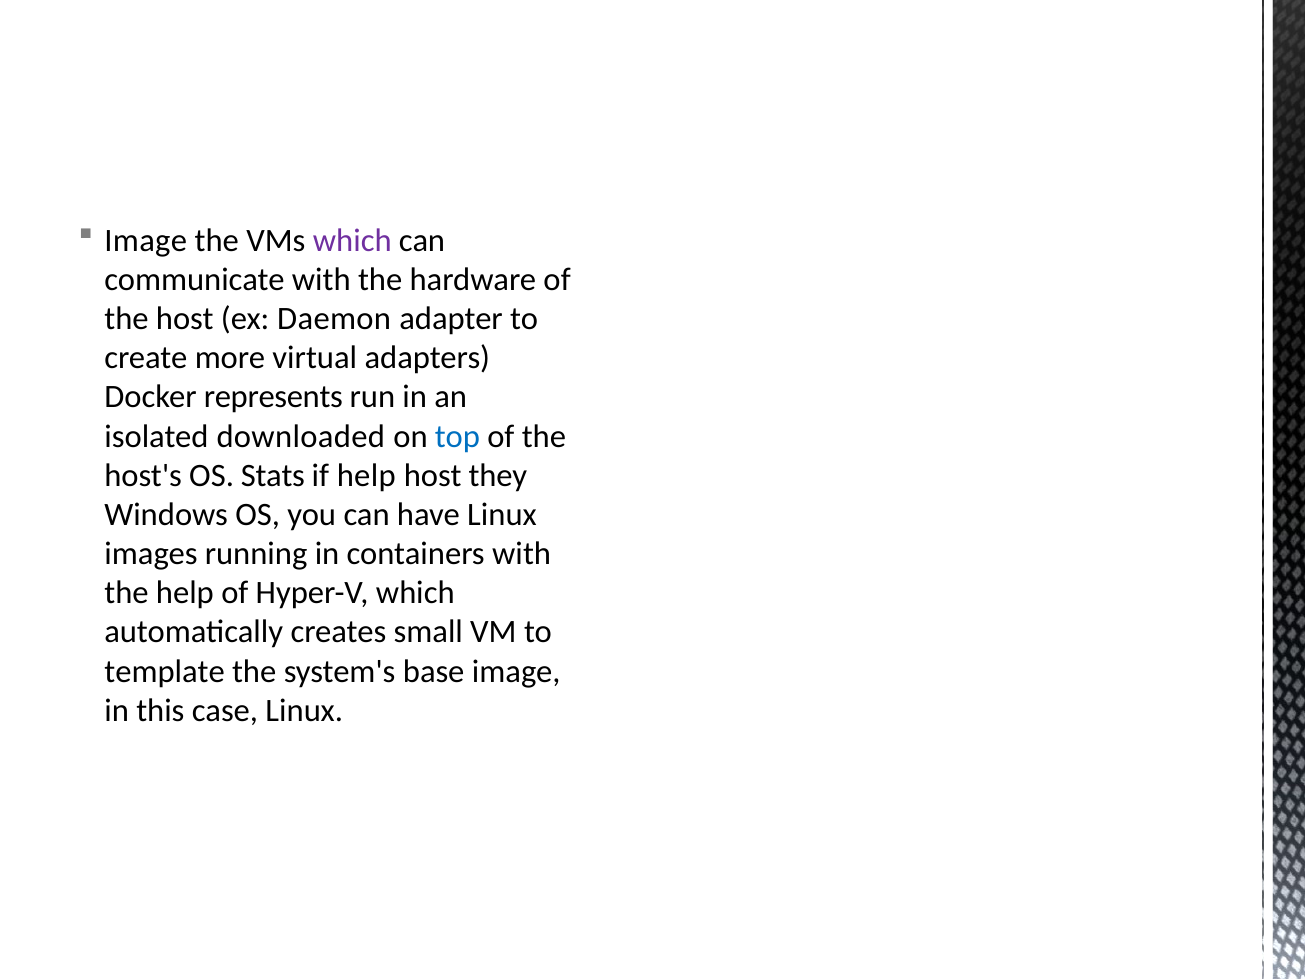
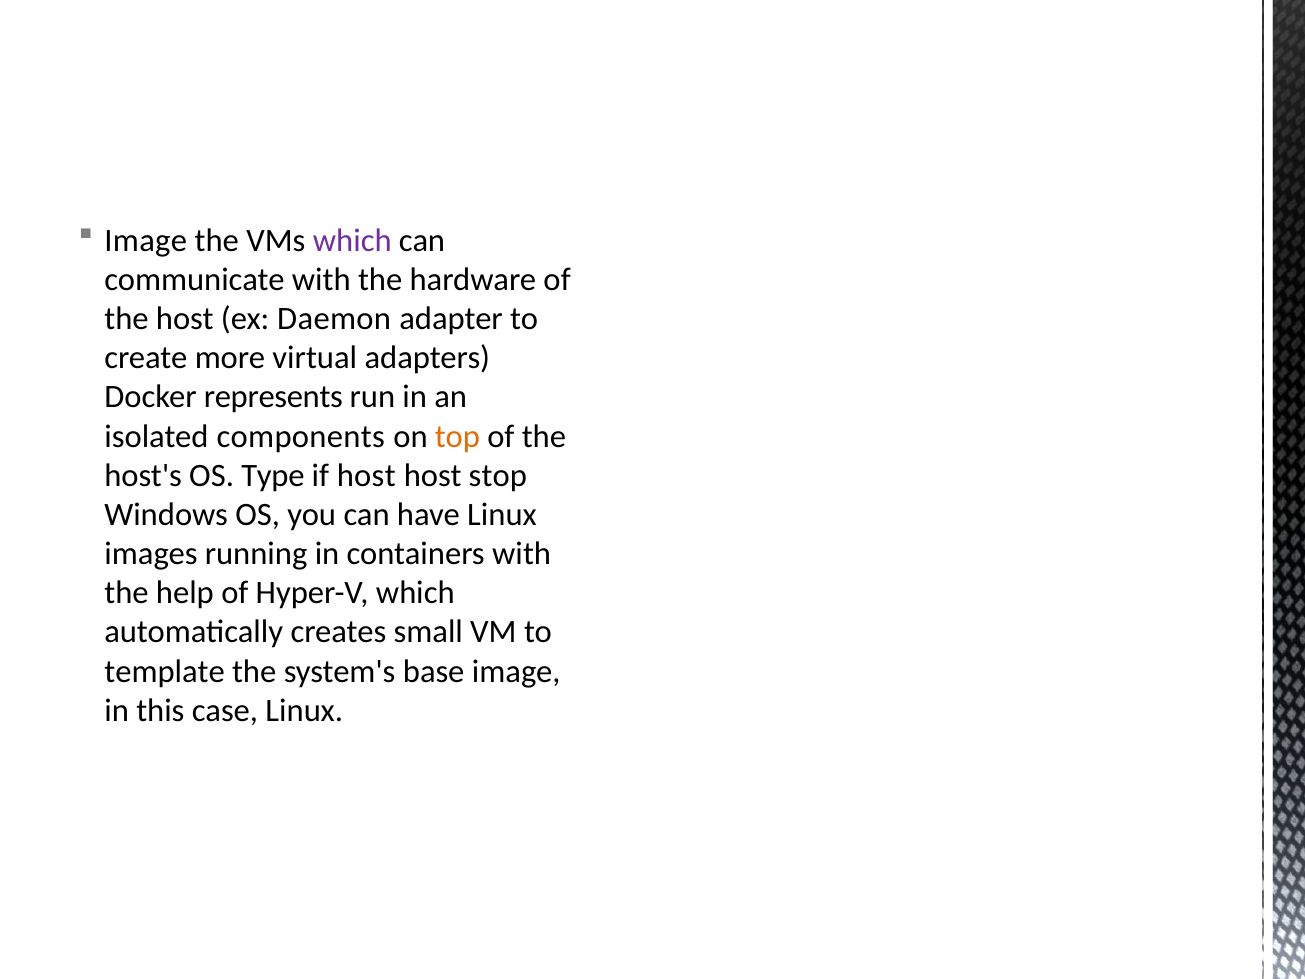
downloaded: downloaded -> components
top colour: blue -> orange
Stats: Stats -> Type
if help: help -> host
they: they -> stop
